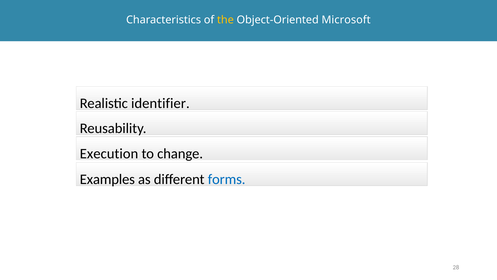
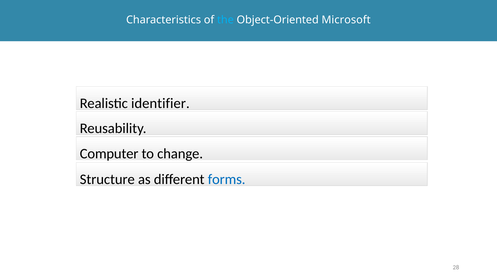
the colour: yellow -> light blue
Execution: Execution -> Computer
Examples: Examples -> Structure
